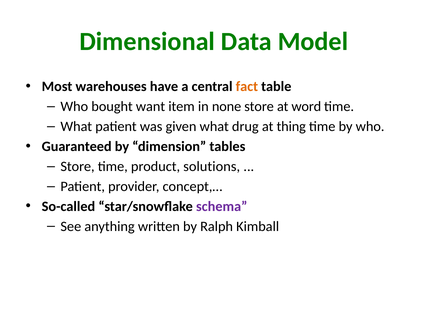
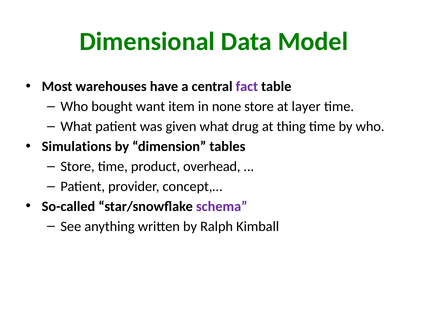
fact colour: orange -> purple
word: word -> layer
Guaranteed: Guaranteed -> Simulations
solutions: solutions -> overhead
